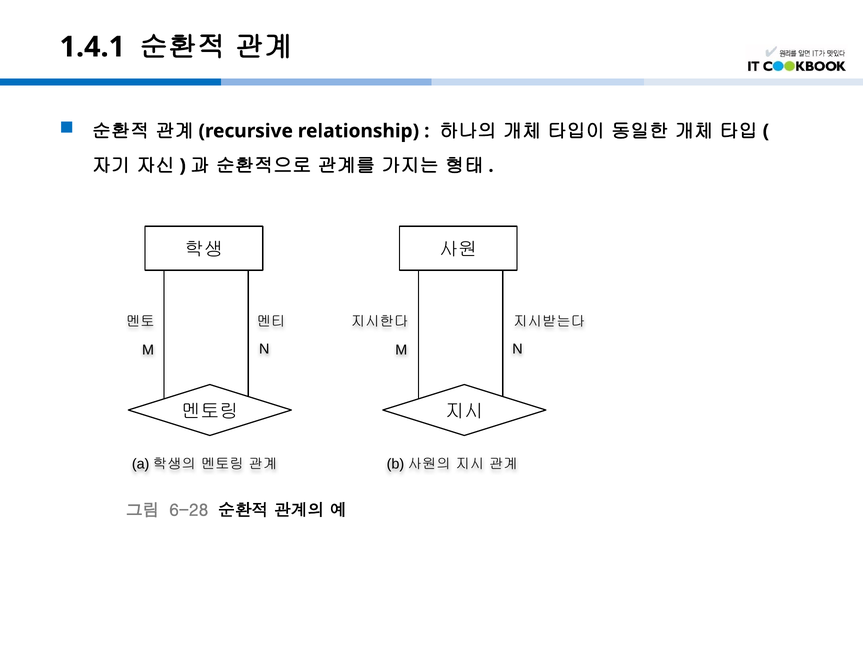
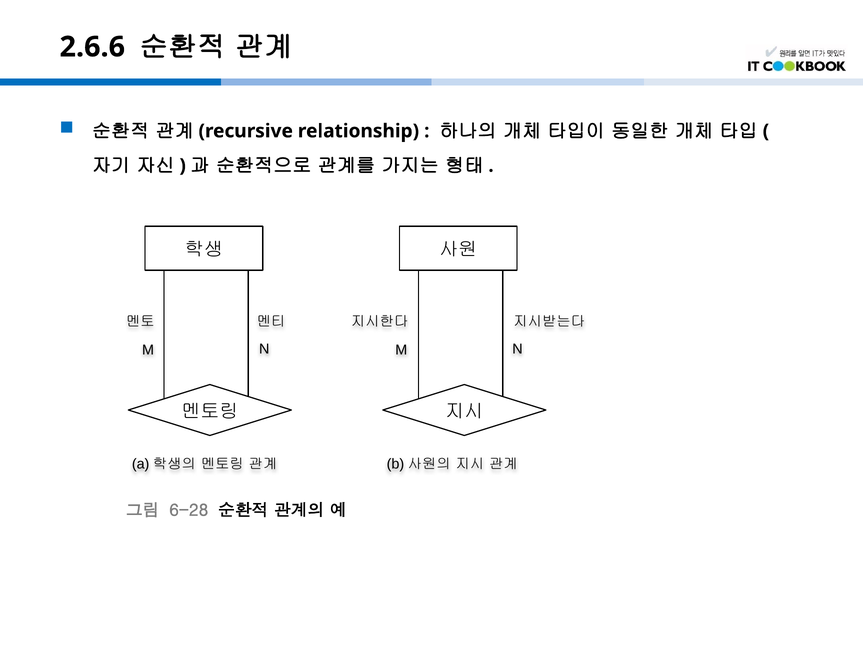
1.4.1: 1.4.1 -> 2.6.6
